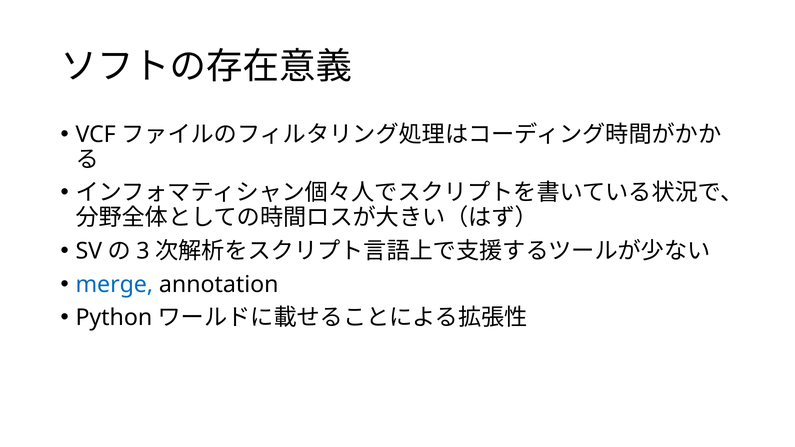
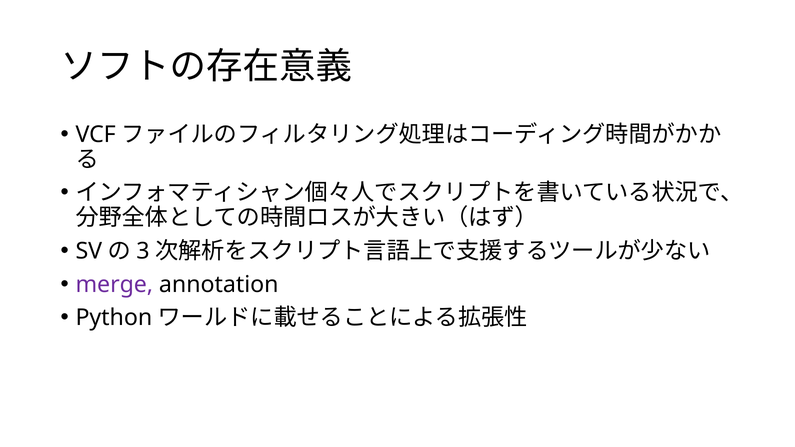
merge colour: blue -> purple
